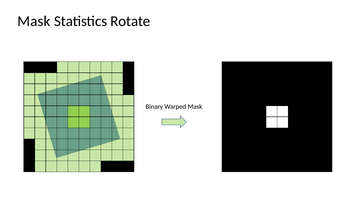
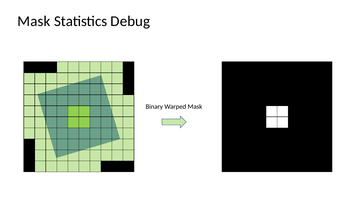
Rotate: Rotate -> Debug
